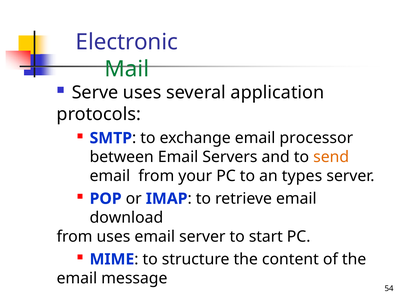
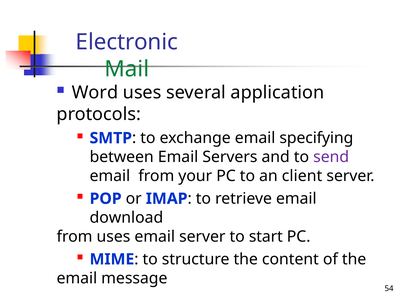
Serve: Serve -> Word
processor: processor -> specifying
send colour: orange -> purple
types: types -> client
